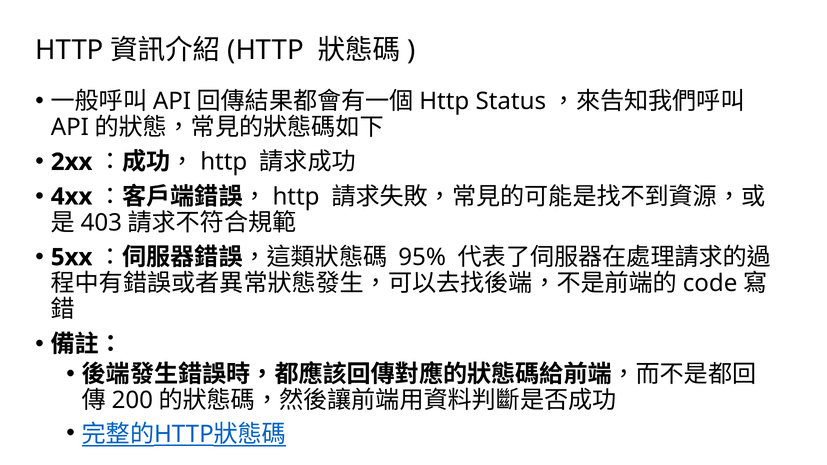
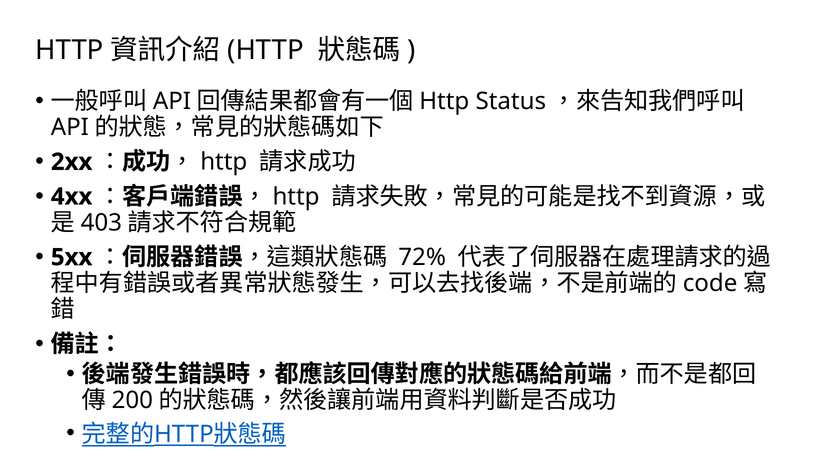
95%: 95% -> 72%
